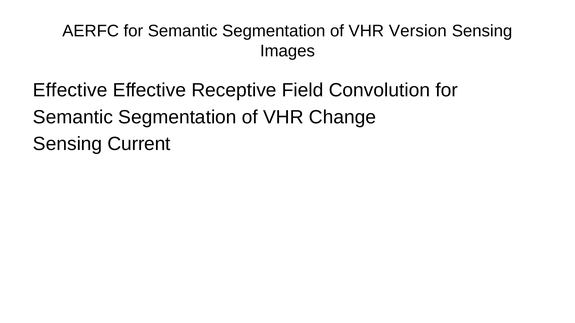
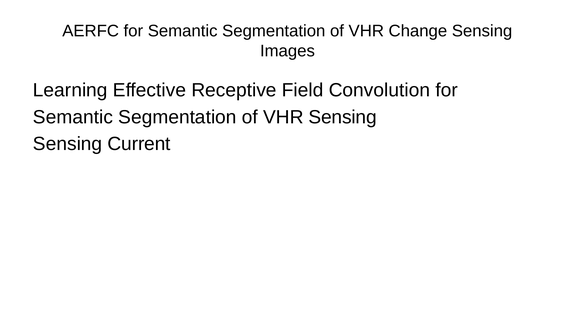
Version: Version -> Change
Effective at (70, 90): Effective -> Learning
VHR Change: Change -> Sensing
